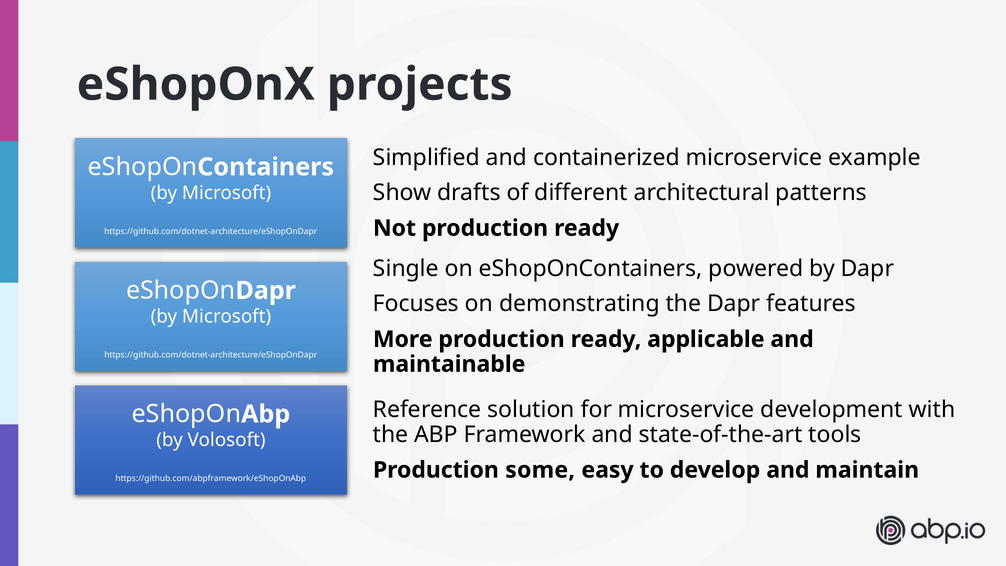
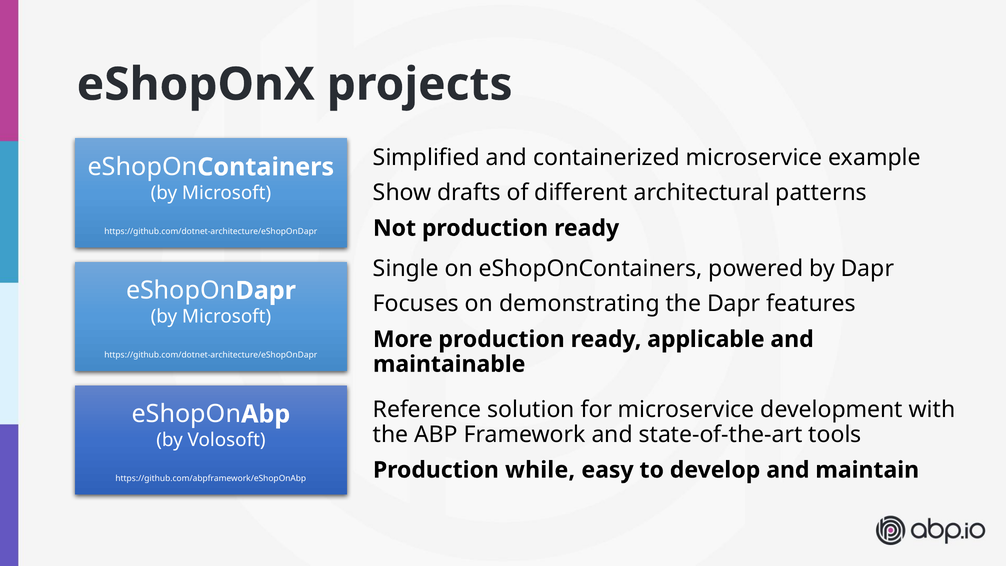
some: some -> while
